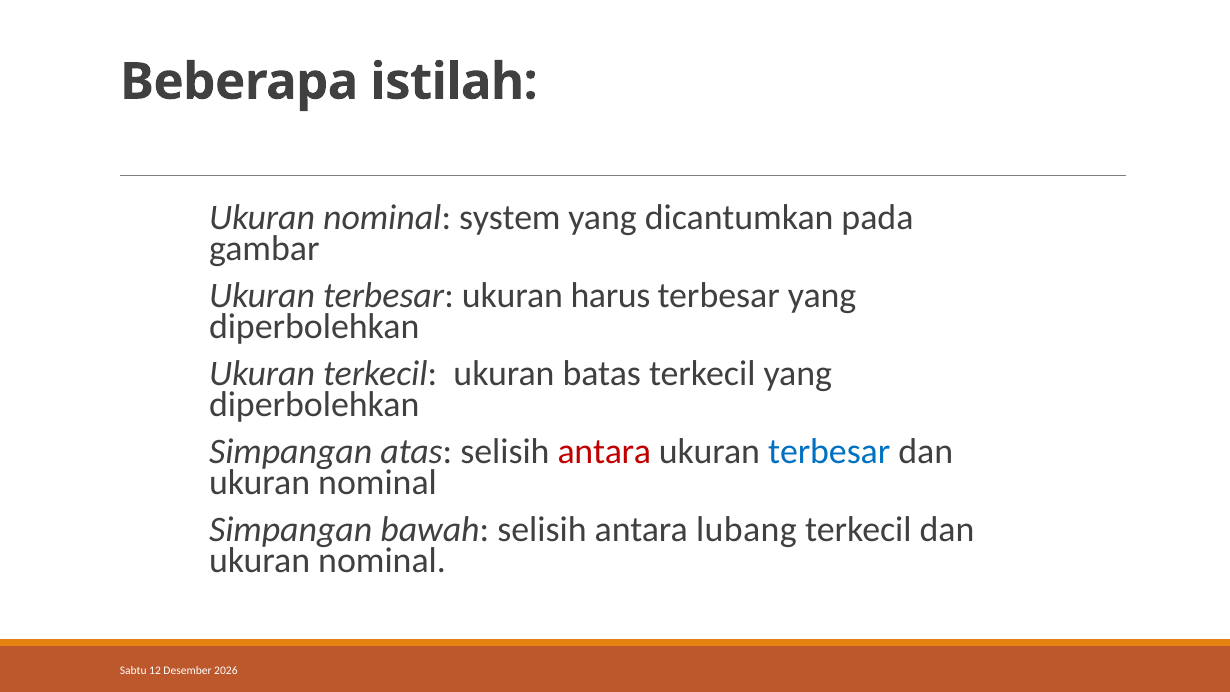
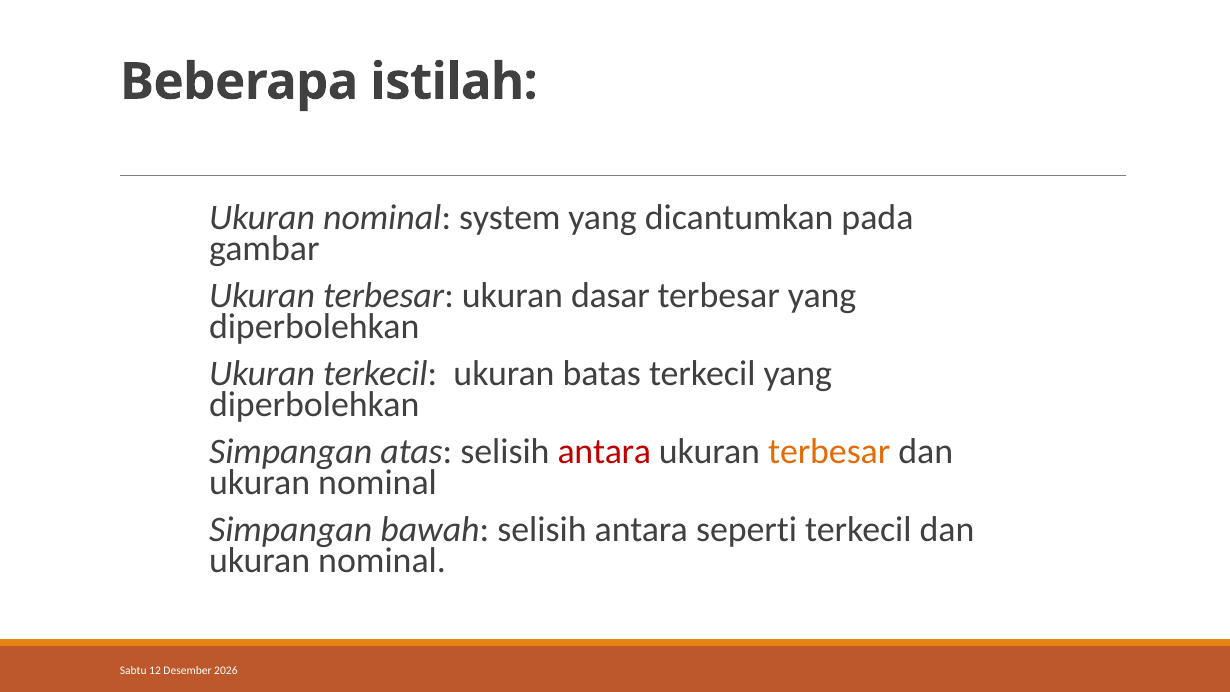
harus: harus -> dasar
terbesar at (829, 452) colour: blue -> orange
lubang: lubang -> seperti
